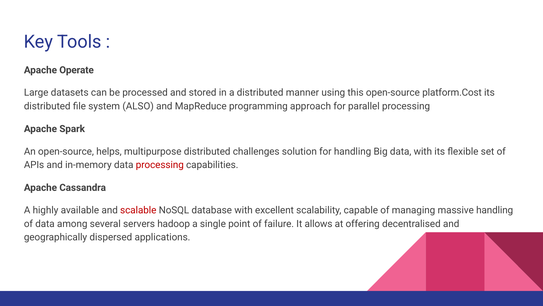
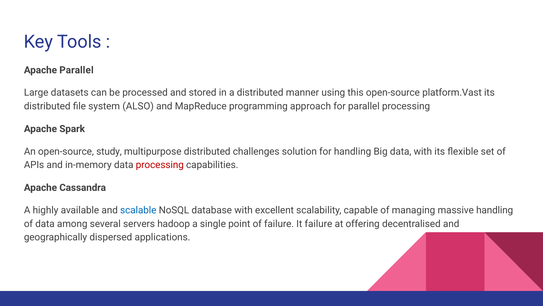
Apache Operate: Operate -> Parallel
platform.Cost: platform.Cost -> platform.Vast
helps: helps -> study
scalable colour: red -> blue
It allows: allows -> failure
